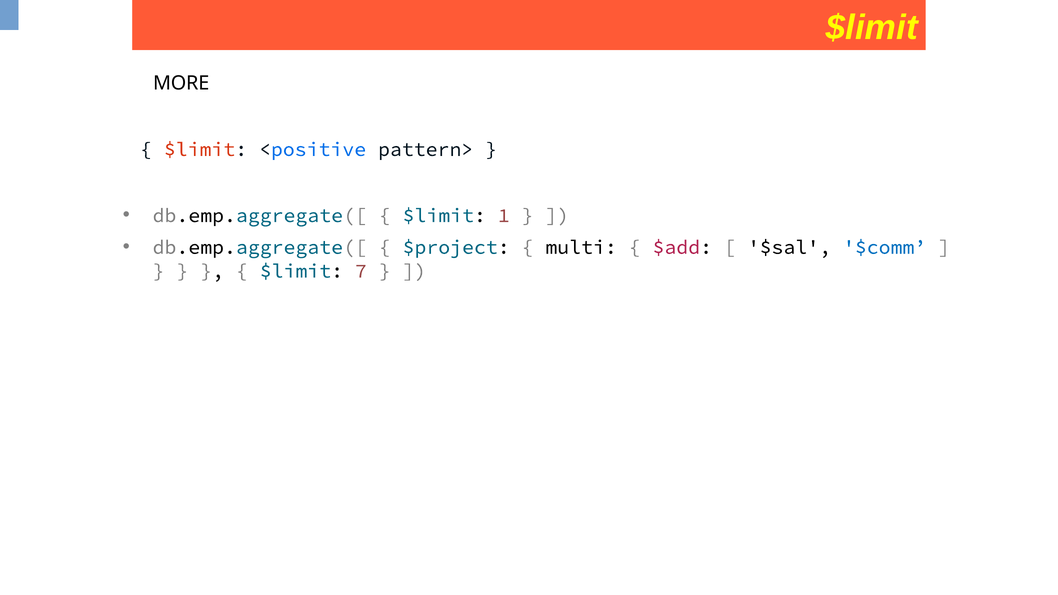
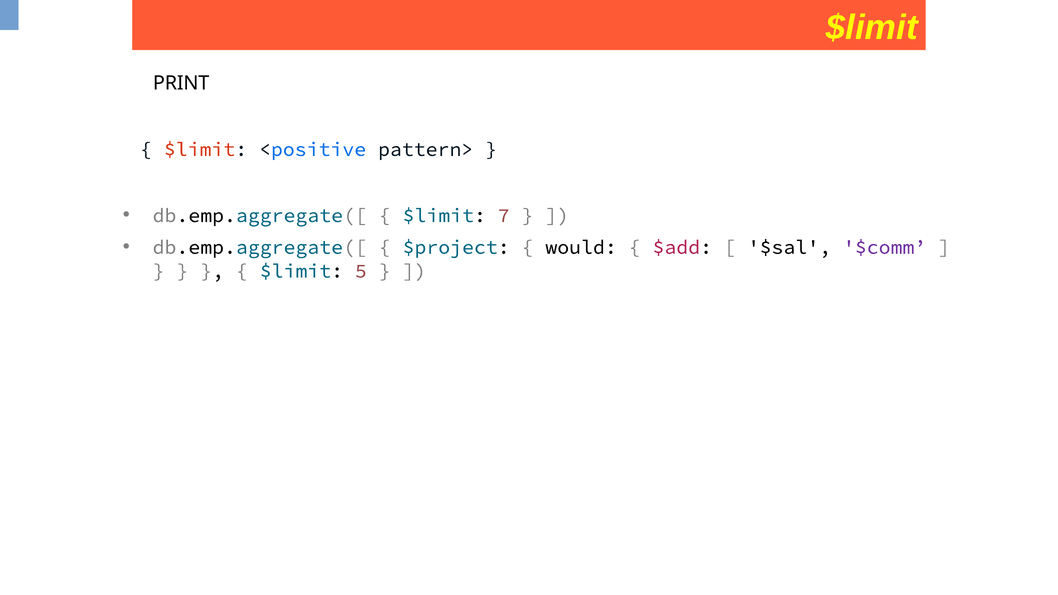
MORE: MORE -> PRINT
1: 1 -> 7
multi: multi -> would
$comm colour: blue -> purple
7: 7 -> 5
